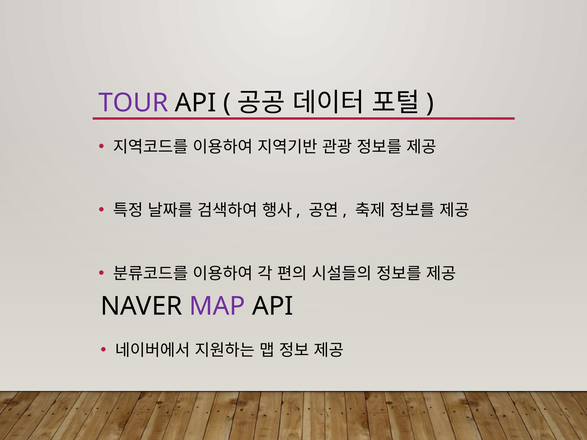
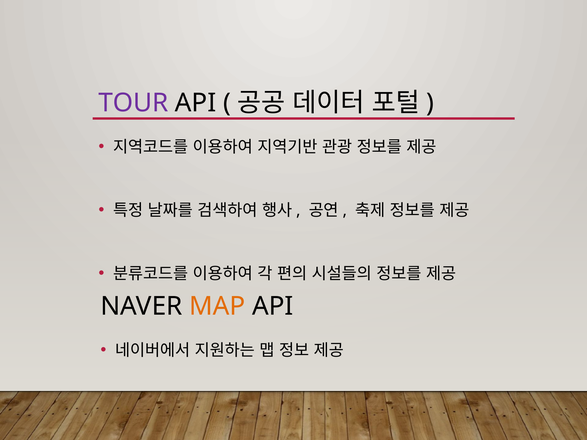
MAP colour: purple -> orange
